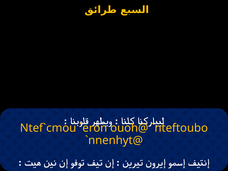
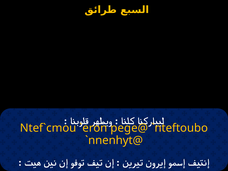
ouoh@: ouoh@ -> pege@
